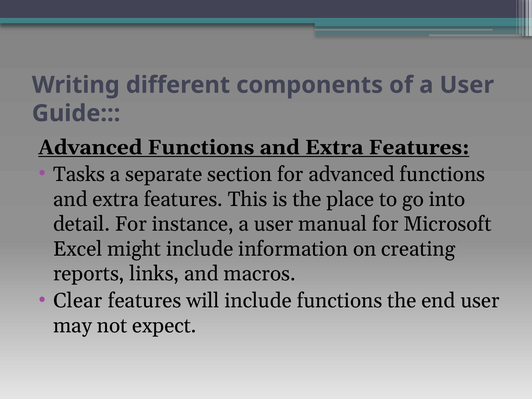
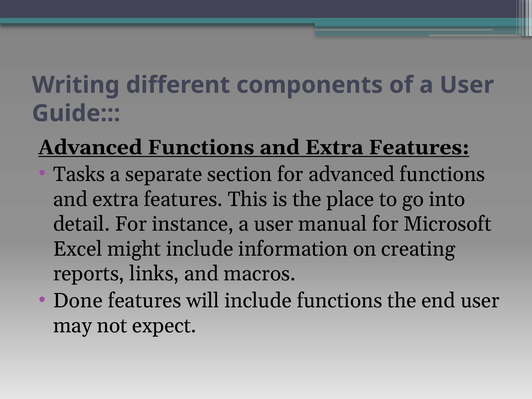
Clear: Clear -> Done
